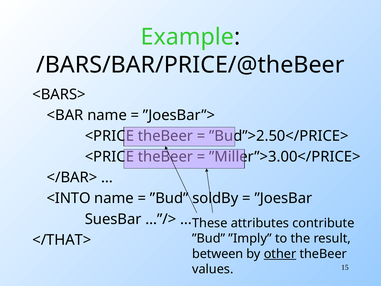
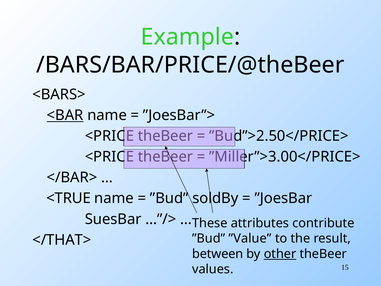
<BAR underline: none -> present
<INTO: <INTO -> <TRUE
”Imply: ”Imply -> ”Value
